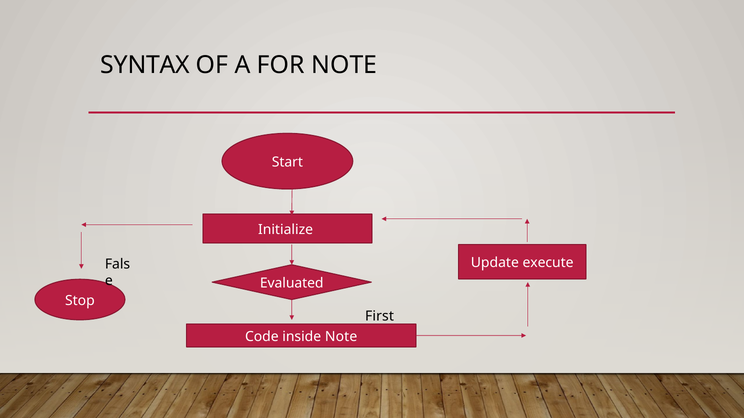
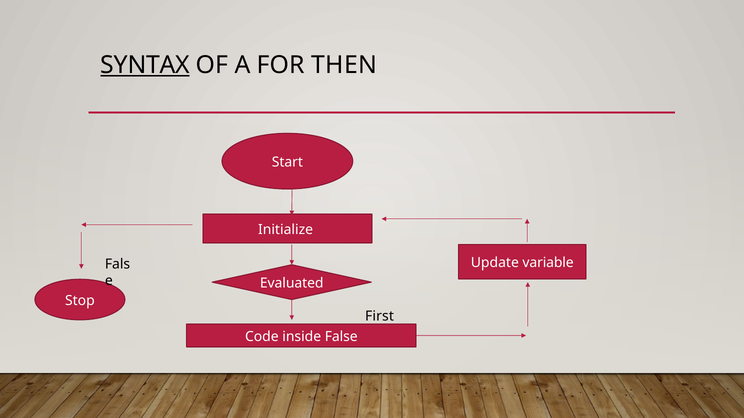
SYNTAX underline: none -> present
FOR NOTE: NOTE -> THEN
execute: execute -> variable
inside Note: Note -> False
